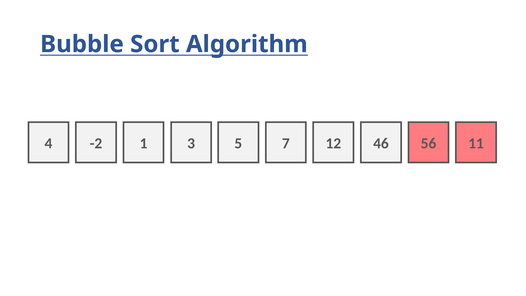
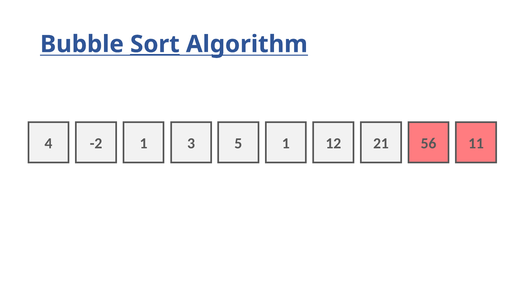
Sort underline: none -> present
5 7: 7 -> 1
46: 46 -> 21
